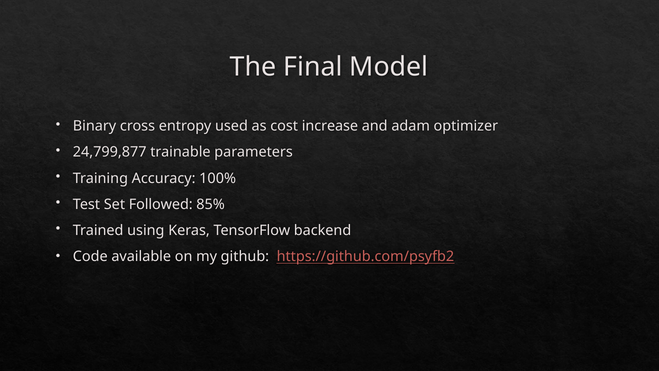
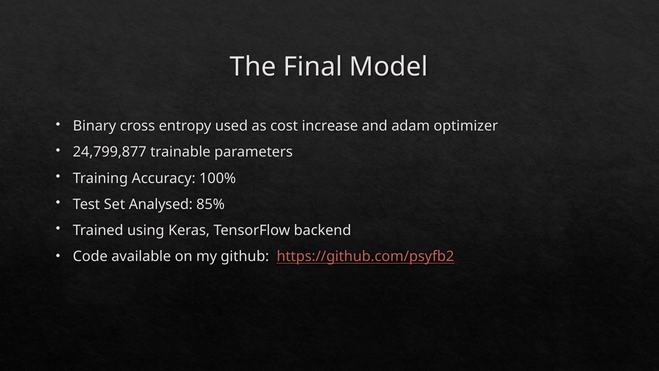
Followed: Followed -> Analysed
